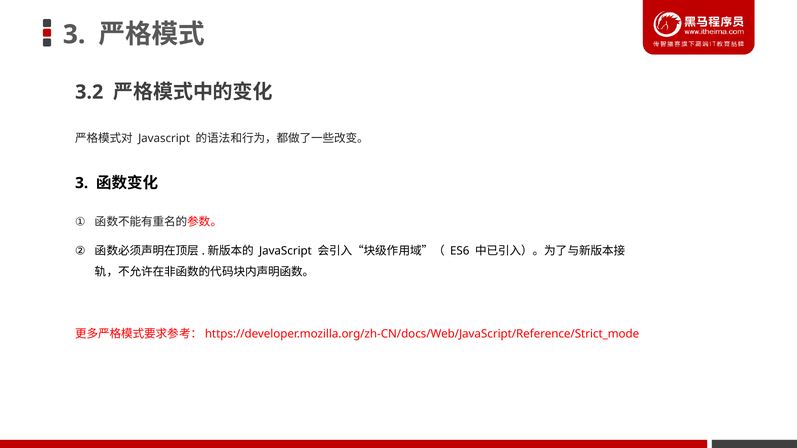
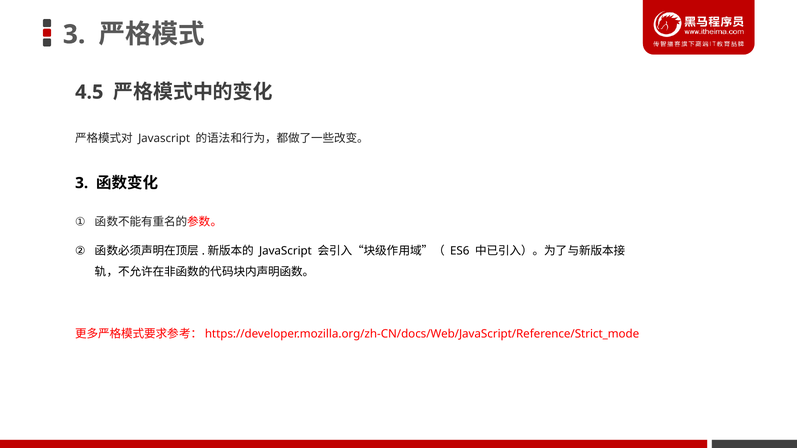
3.2: 3.2 -> 4.5
